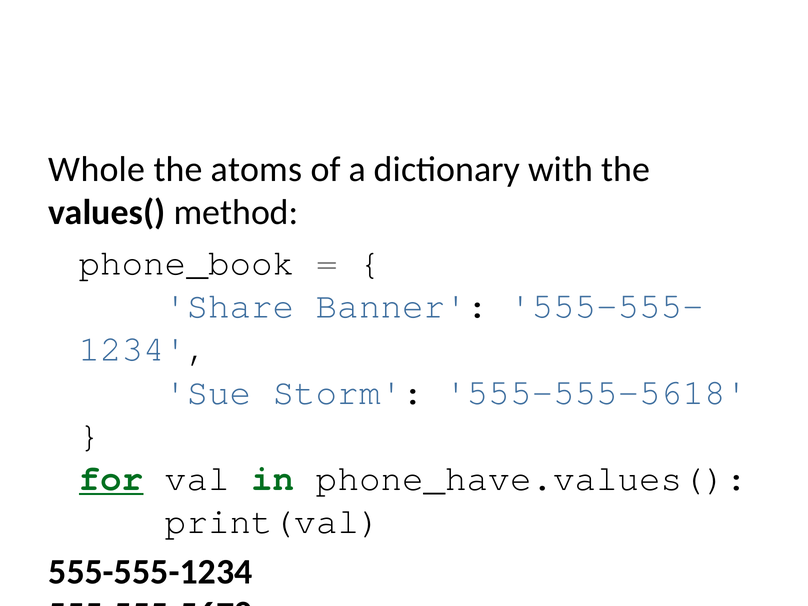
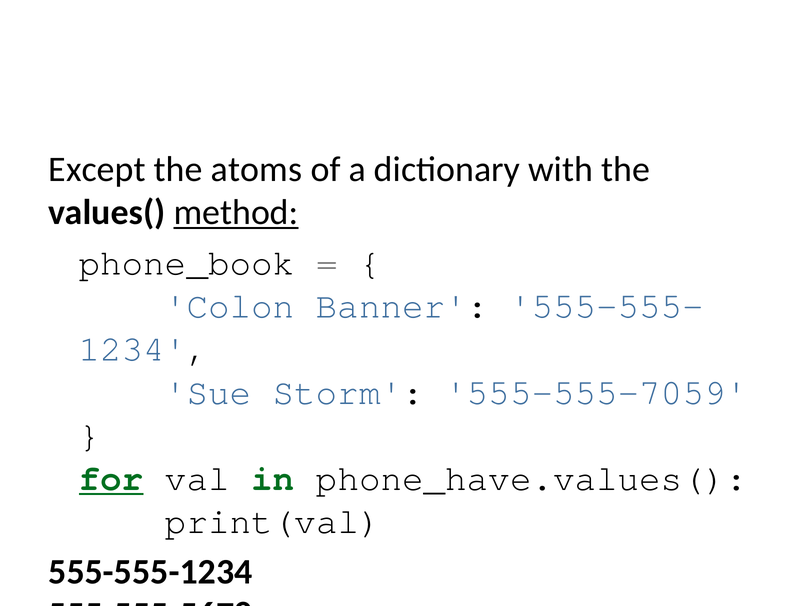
Whole: Whole -> Except
method underline: none -> present
Share: Share -> Colon
555-555-5618: 555-555-5618 -> 555-555-7059
